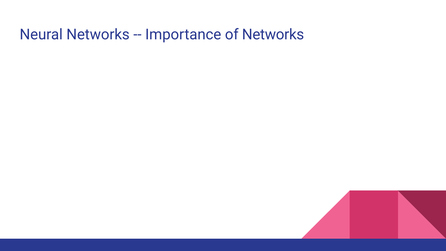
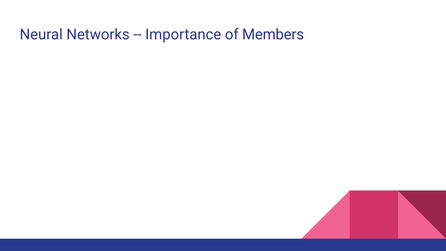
of Networks: Networks -> Members
